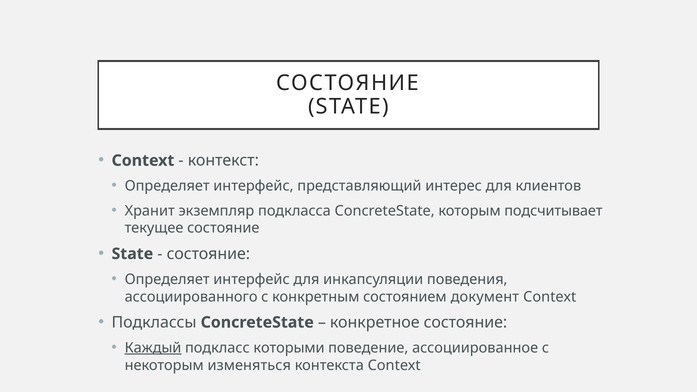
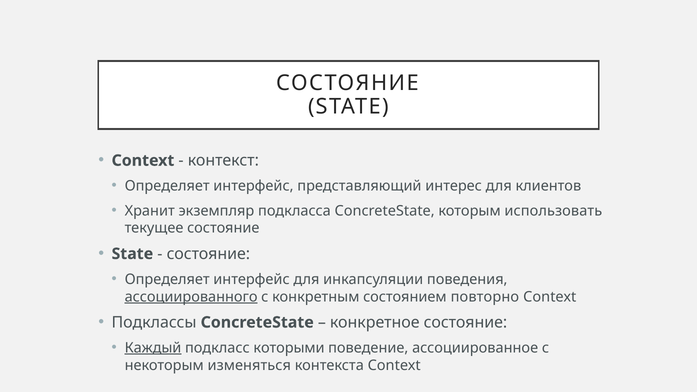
подсчитывает: подсчитывает -> использовать
ассоциированного underline: none -> present
документ: документ -> повторно
